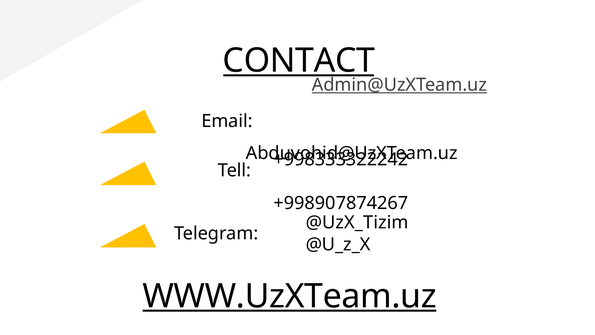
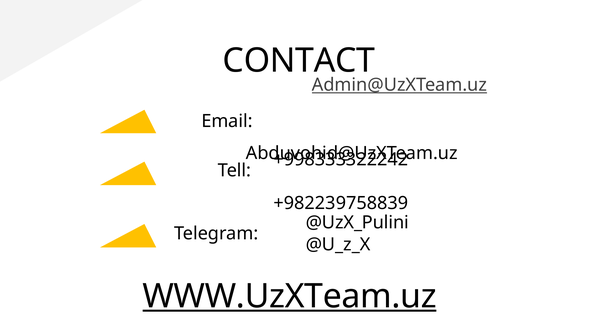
CONTACT underline: present -> none
+998907874267: +998907874267 -> +982239758839
@UzX_Tizim: @UzX_Tizim -> @UzX_Pulini
